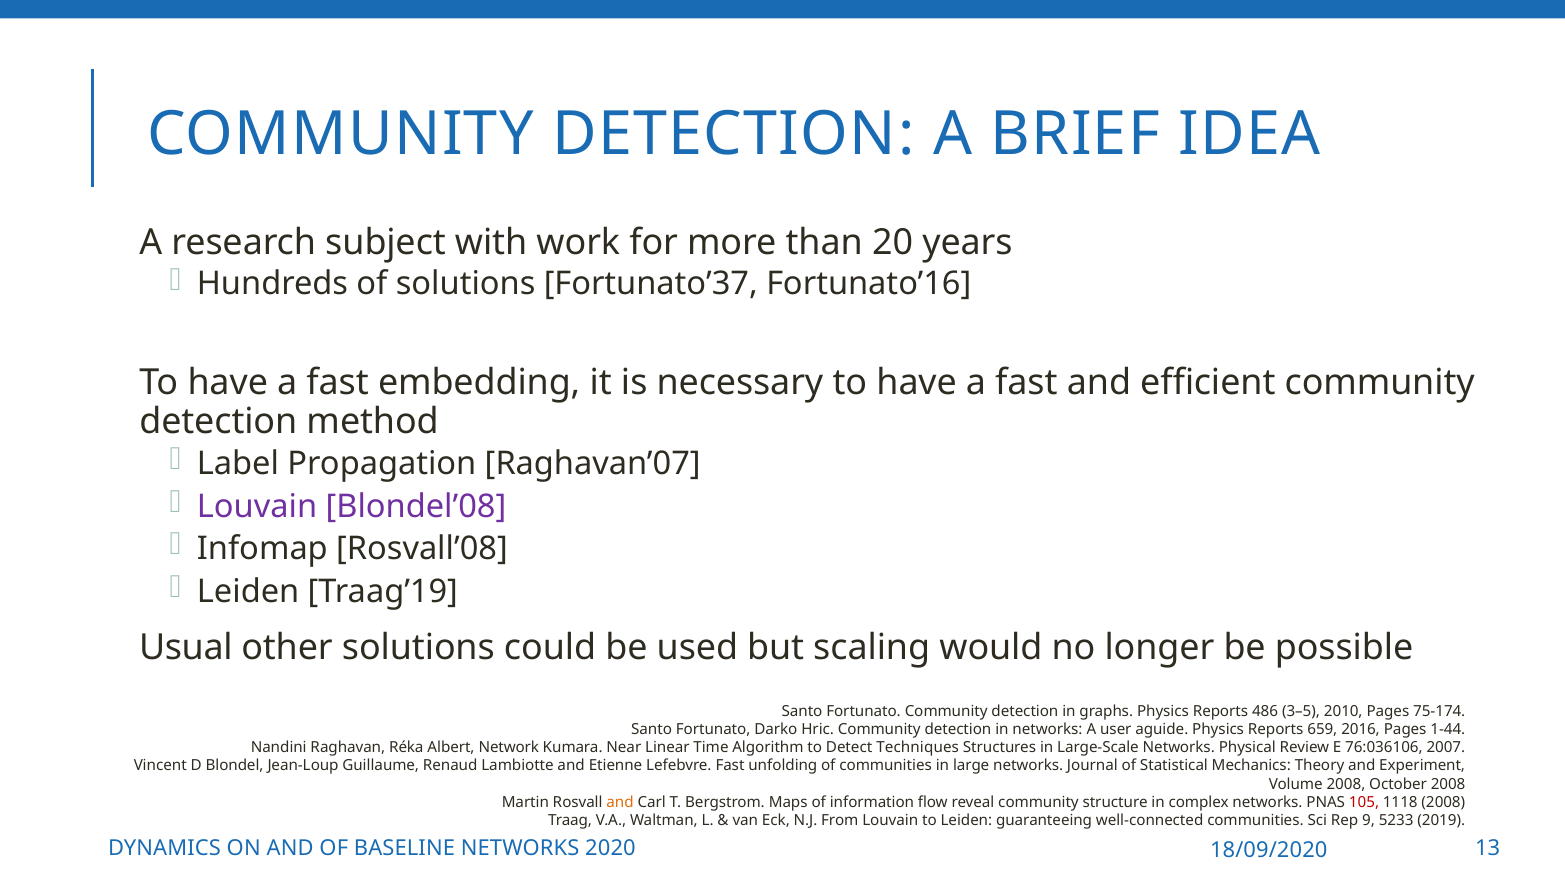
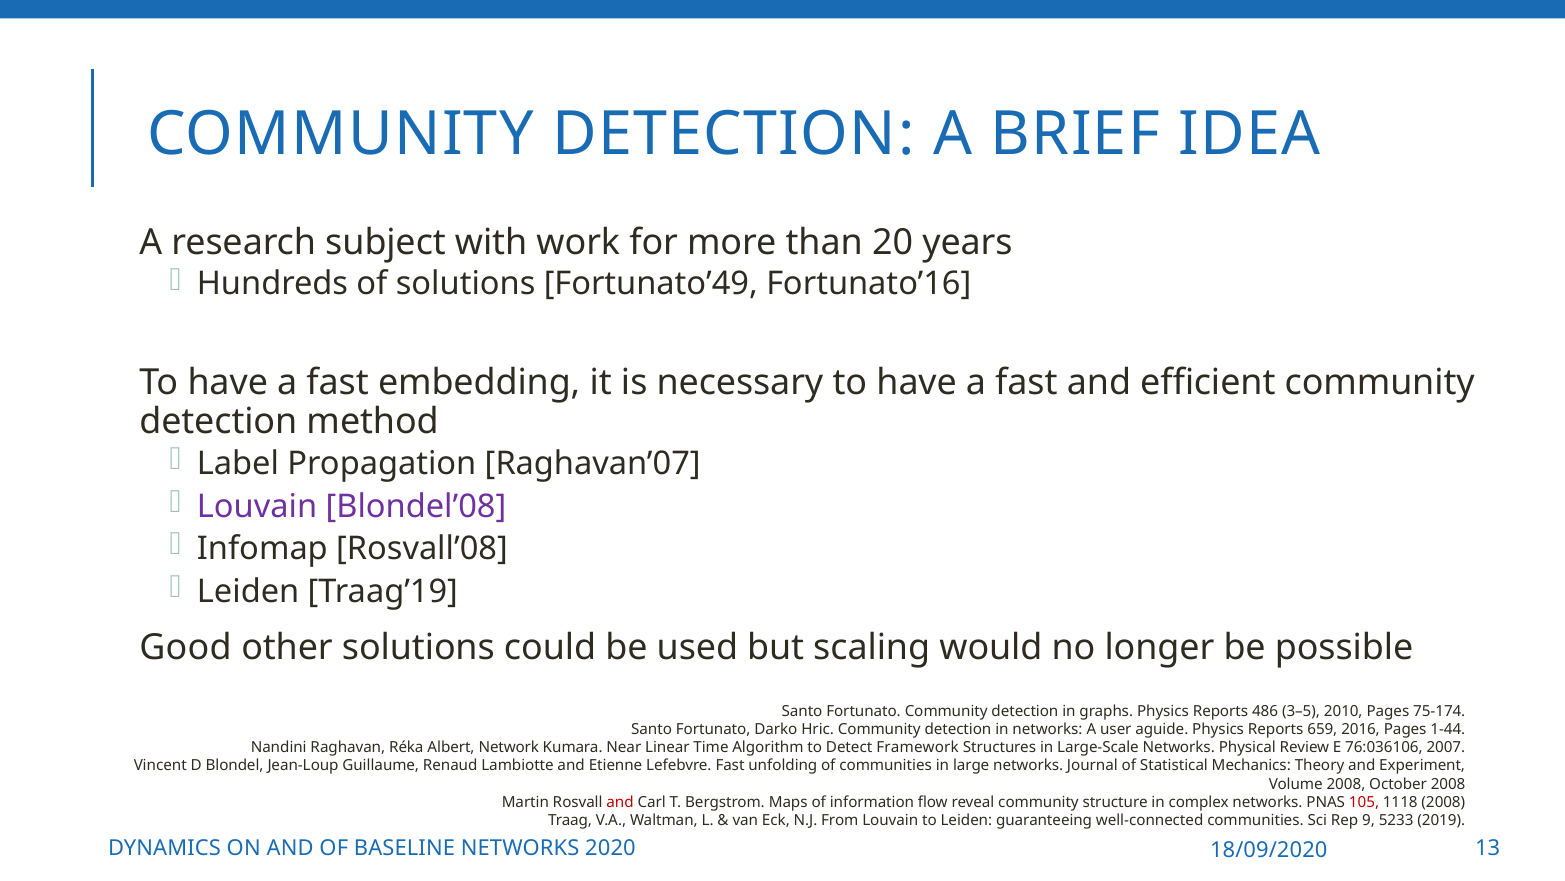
Fortunato’37: Fortunato’37 -> Fortunato’49
Usual: Usual -> Good
Techniques: Techniques -> Framework
and at (620, 802) colour: orange -> red
